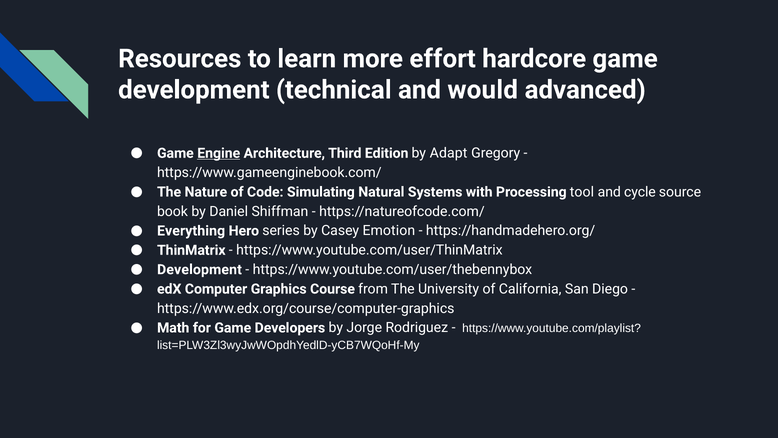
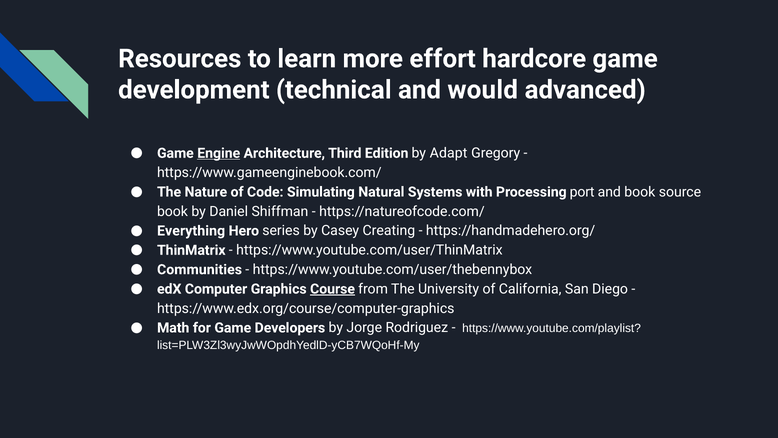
tool: tool -> port
and cycle: cycle -> book
Emotion: Emotion -> Creating
Development at (199, 269): Development -> Communities
Course underline: none -> present
